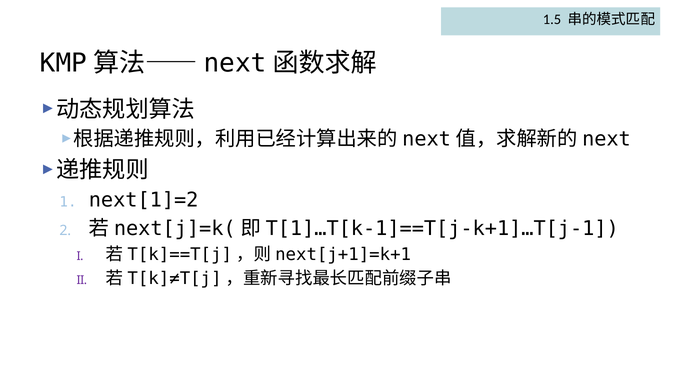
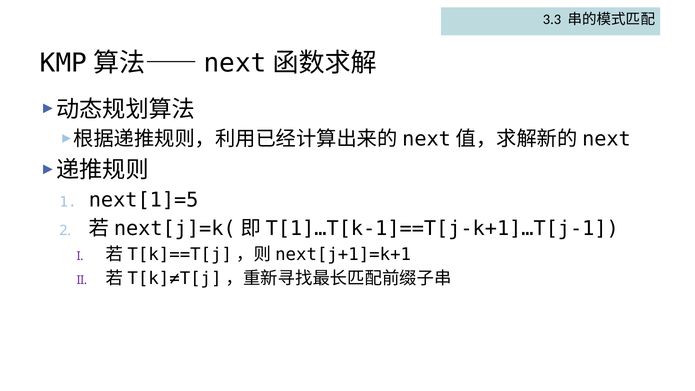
1.5: 1.5 -> 3.3
next[1]=2: next[1]=2 -> next[1]=5
